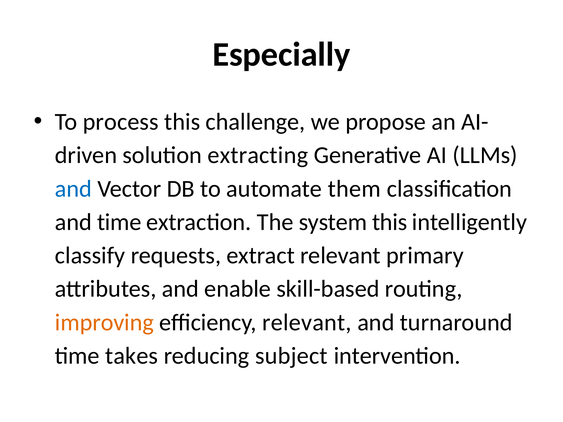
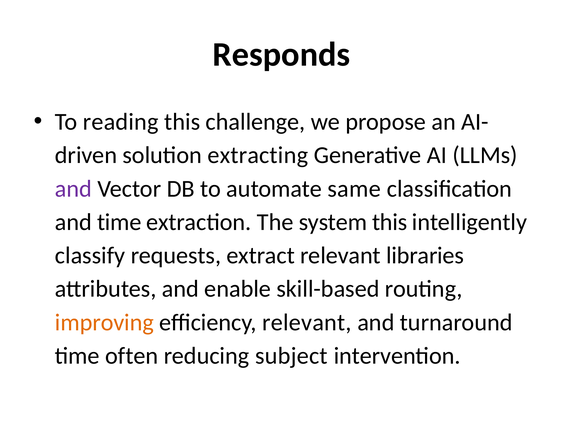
Especially: Especially -> Responds
process: process -> reading
and at (73, 189) colour: blue -> purple
them: them -> same
primary: primary -> libraries
takes: takes -> often
